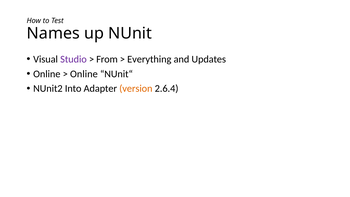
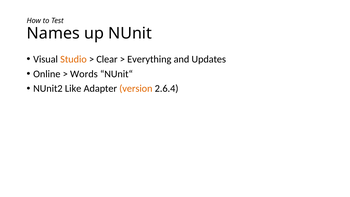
Studio colour: purple -> orange
From: From -> Clear
Online at (84, 74): Online -> Words
Into: Into -> Like
